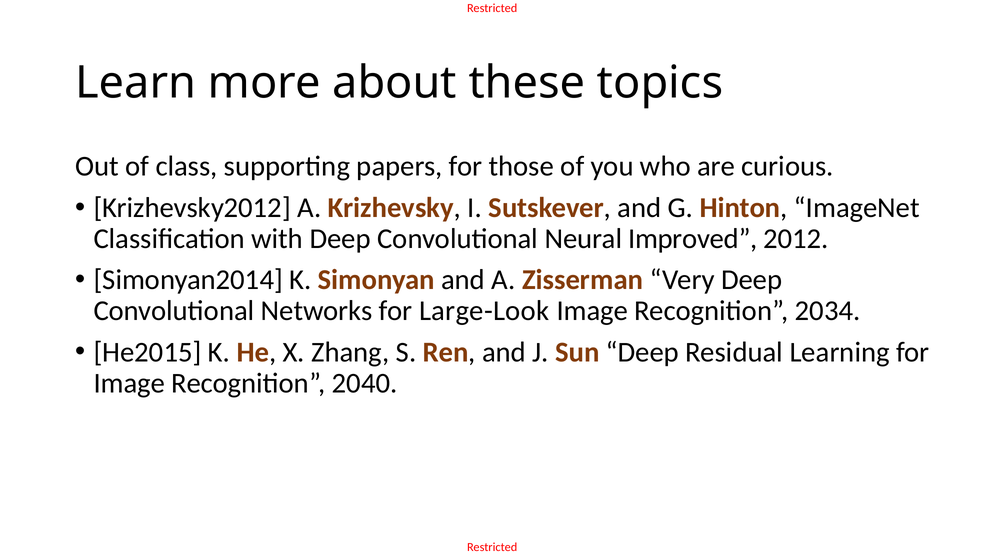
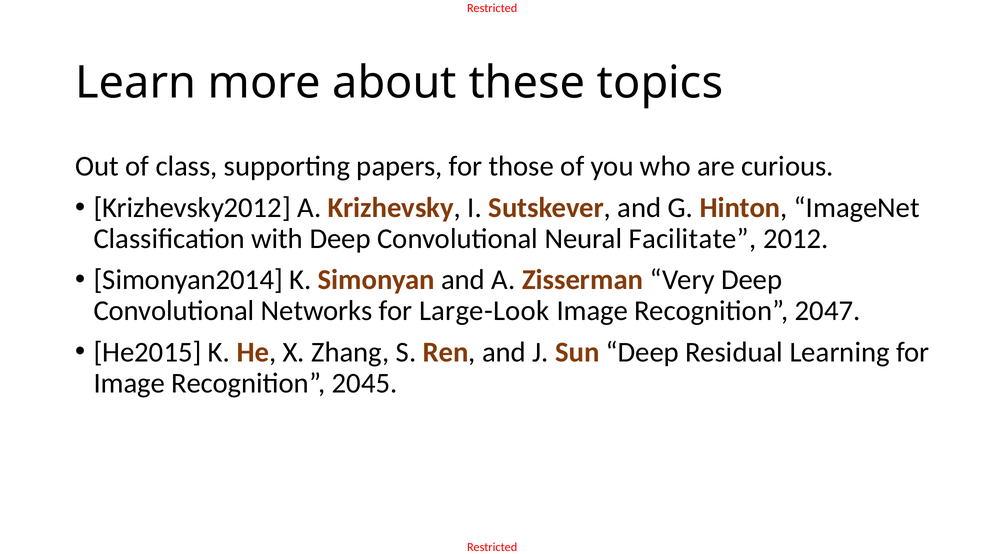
Improved: Improved -> Facilitate
2034: 2034 -> 2047
2040: 2040 -> 2045
